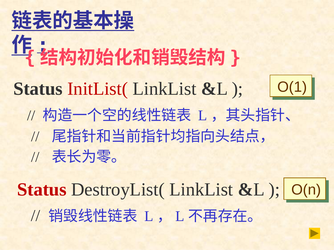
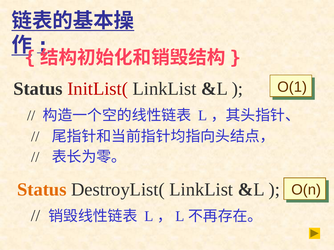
Status at (42, 190) colour: red -> orange
